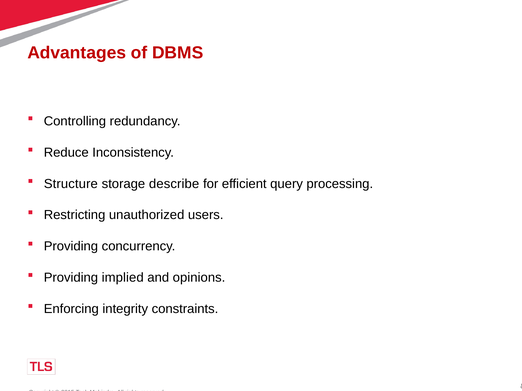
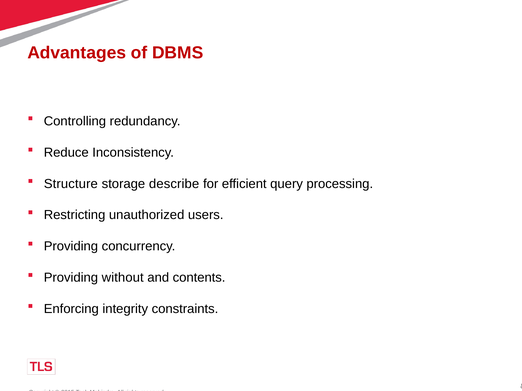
implied: implied -> without
opinions: opinions -> contents
